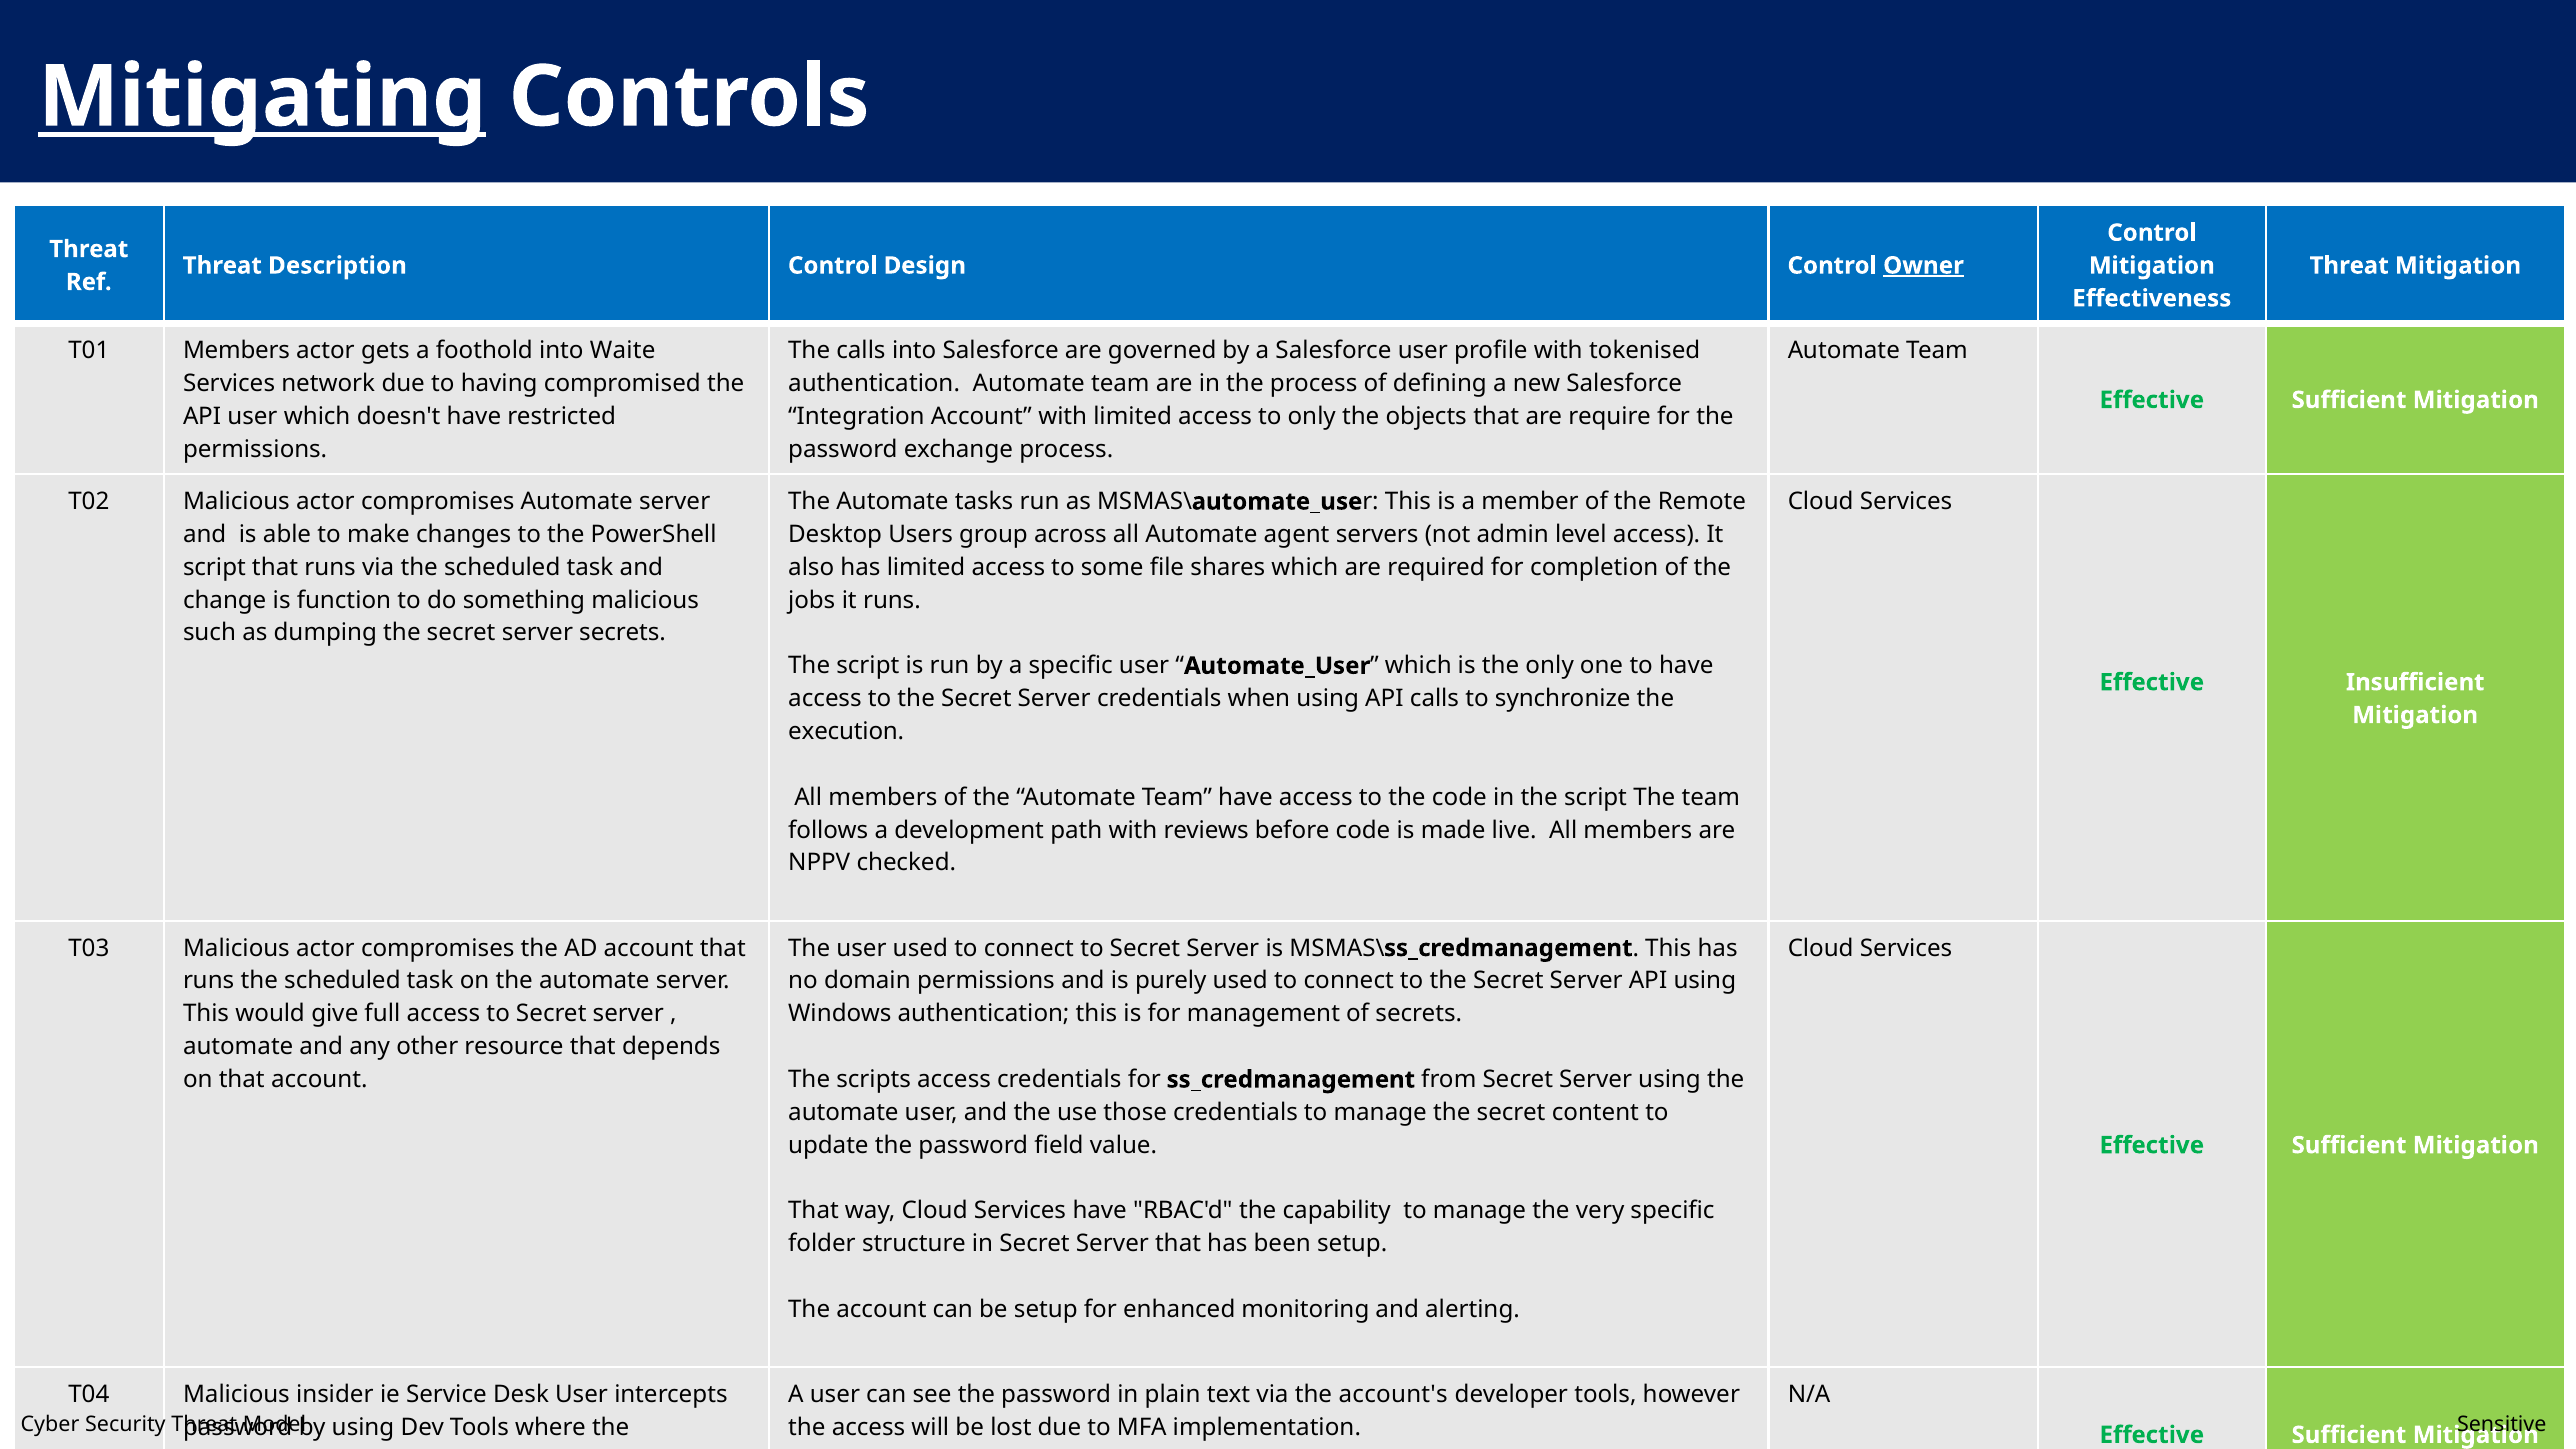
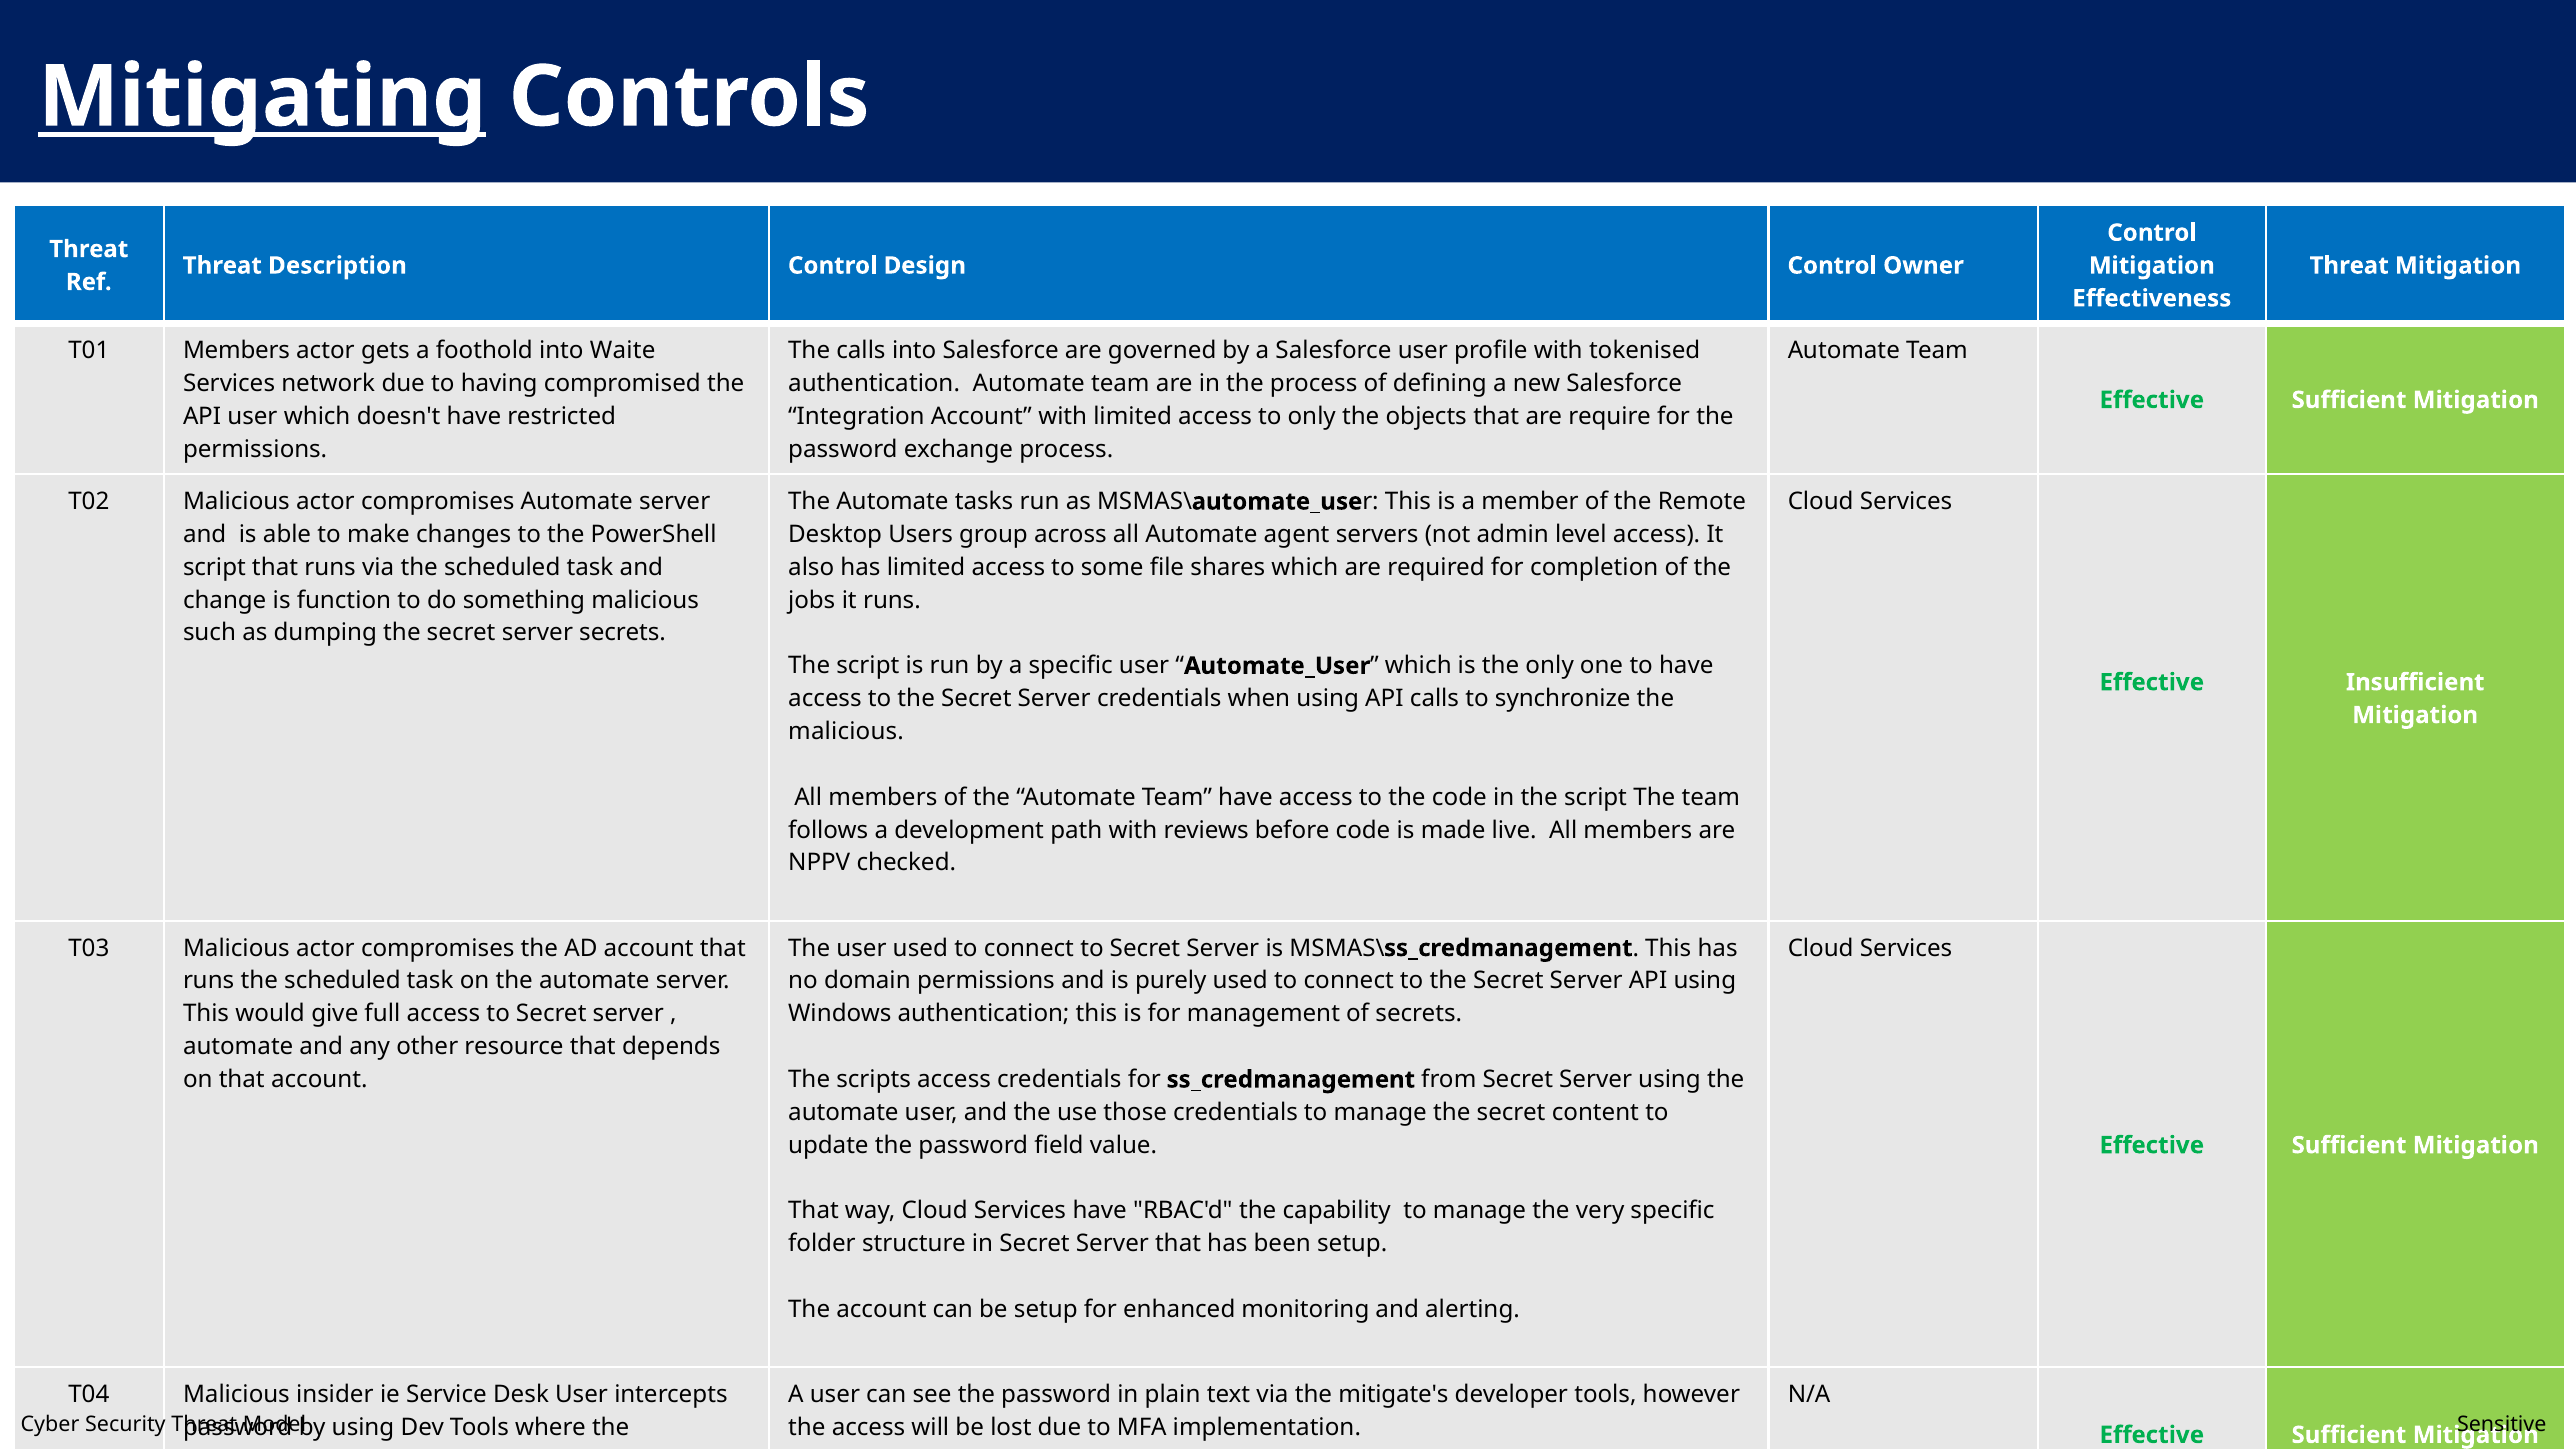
Owner underline: present -> none
execution at (846, 732): execution -> malicious
account's: account's -> mitigate's
